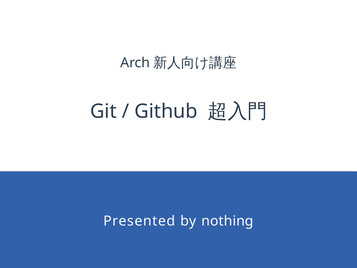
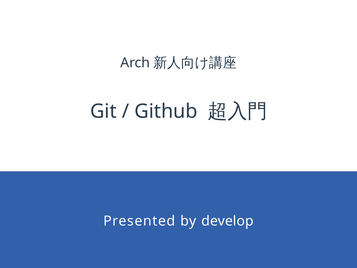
nothing: nothing -> develop
